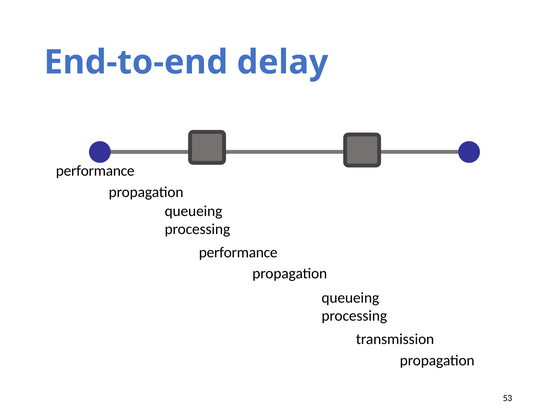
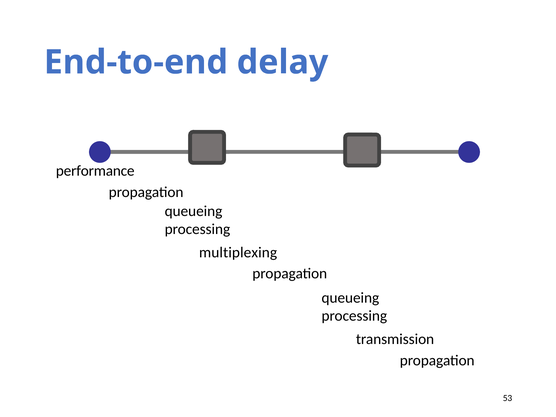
performance at (238, 253): performance -> multiplexing
